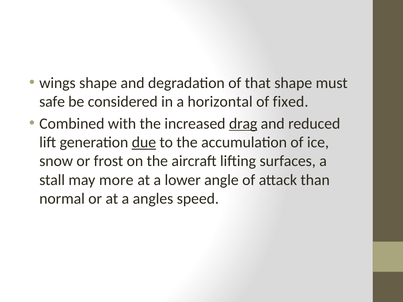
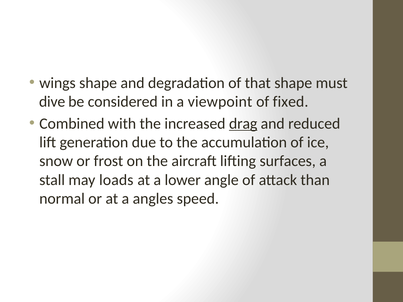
safe: safe -> dive
horizontal: horizontal -> viewpoint
due underline: present -> none
more: more -> loads
